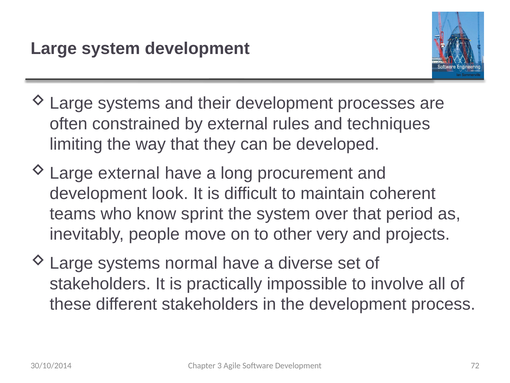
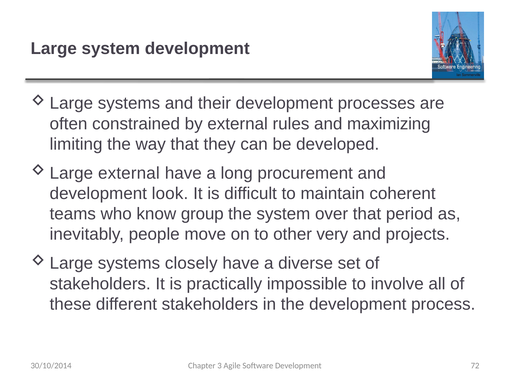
techniques: techniques -> maximizing
sprint: sprint -> group
normal: normal -> closely
